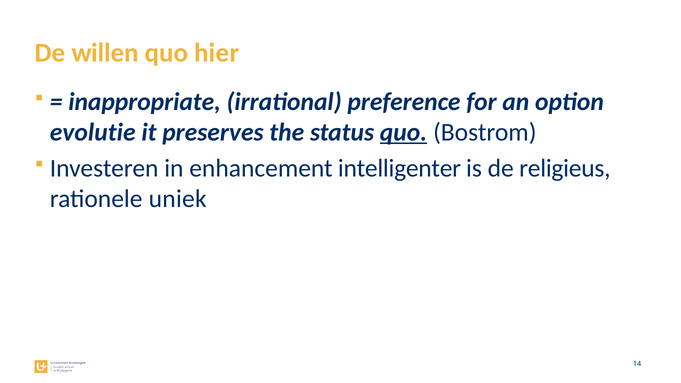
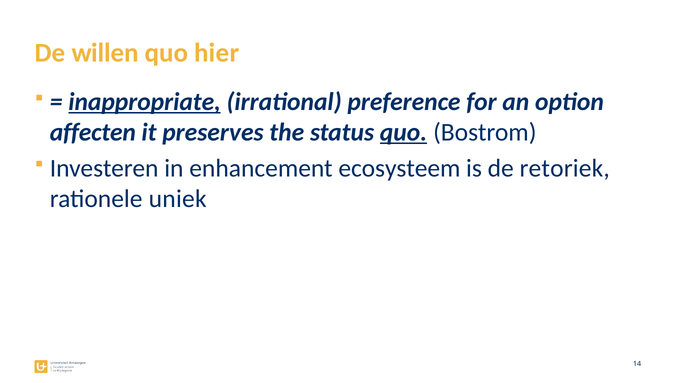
inappropriate underline: none -> present
evolutie: evolutie -> affecten
intelligenter: intelligenter -> ecosysteem
religieus: religieus -> retoriek
